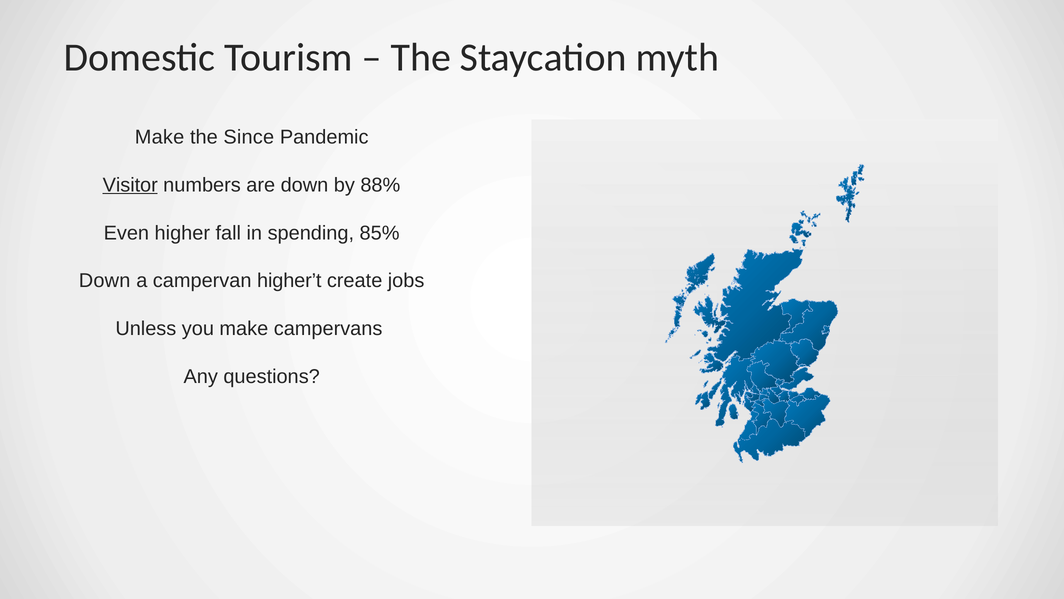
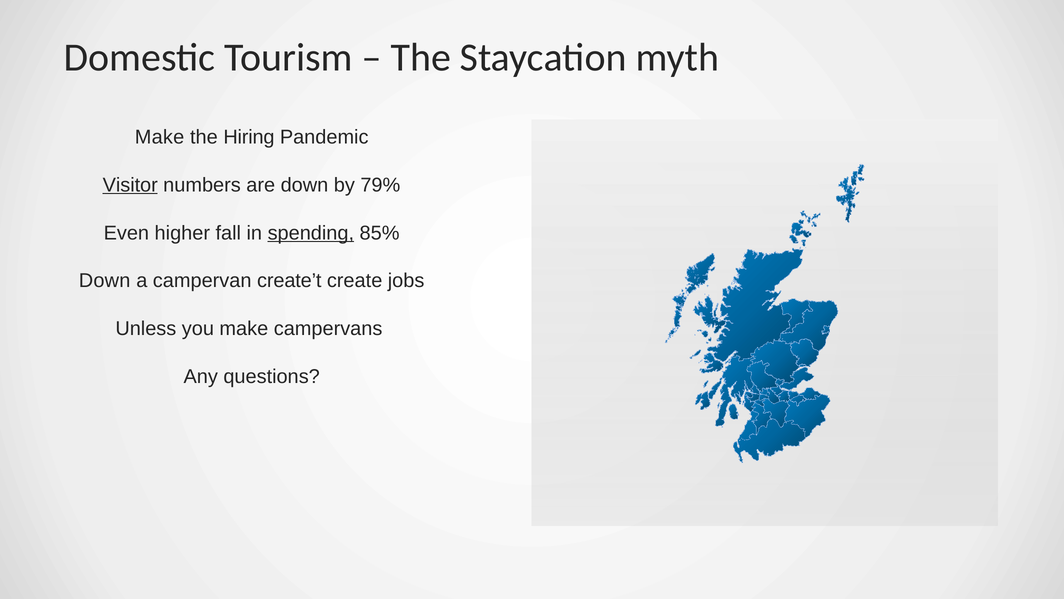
Since: Since -> Hiring
88%: 88% -> 79%
spending underline: none -> present
higher’t: higher’t -> create’t
